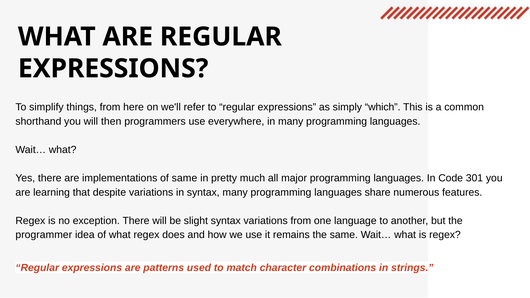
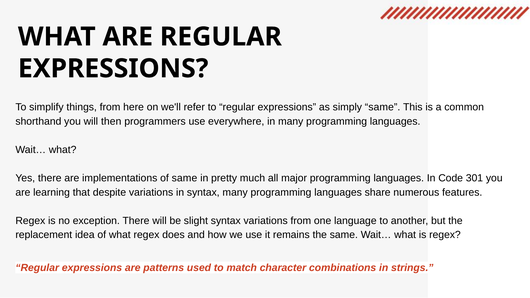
simply which: which -> same
programmer: programmer -> replacement
